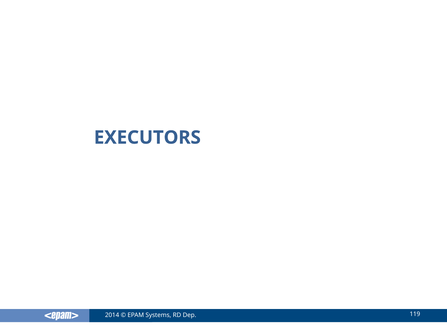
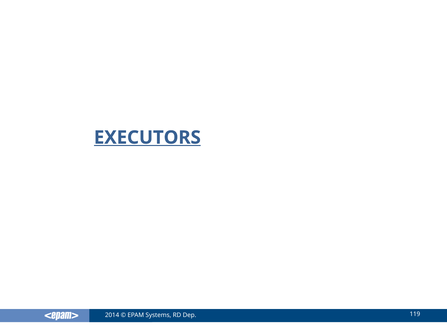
EXECUTORS underline: none -> present
